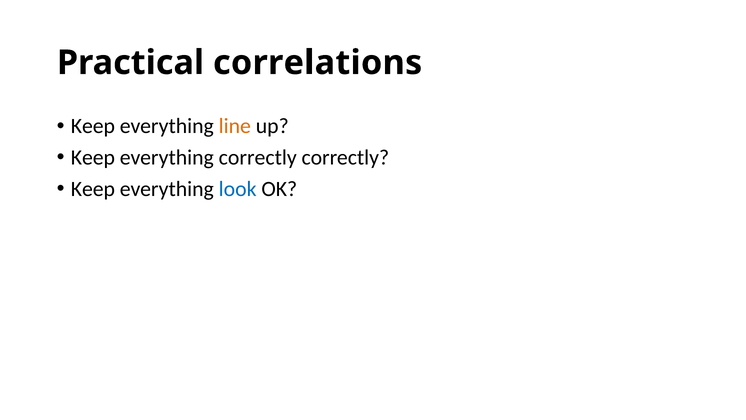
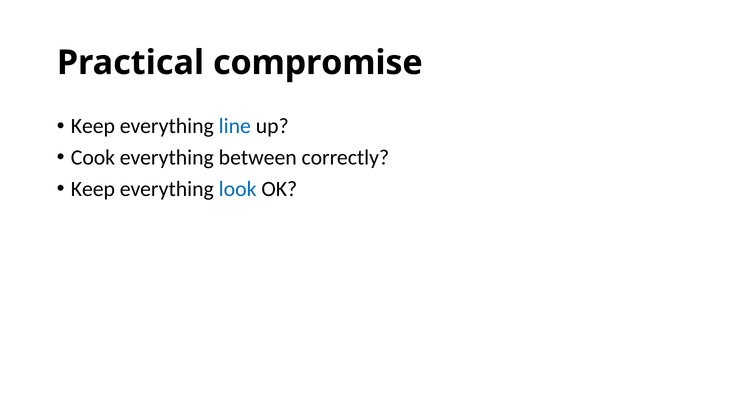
correlations: correlations -> compromise
line colour: orange -> blue
Keep at (93, 157): Keep -> Cook
everything correctly: correctly -> between
